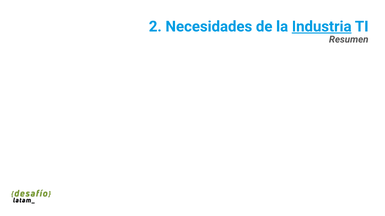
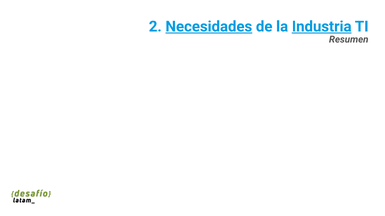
Necesidades underline: none -> present
